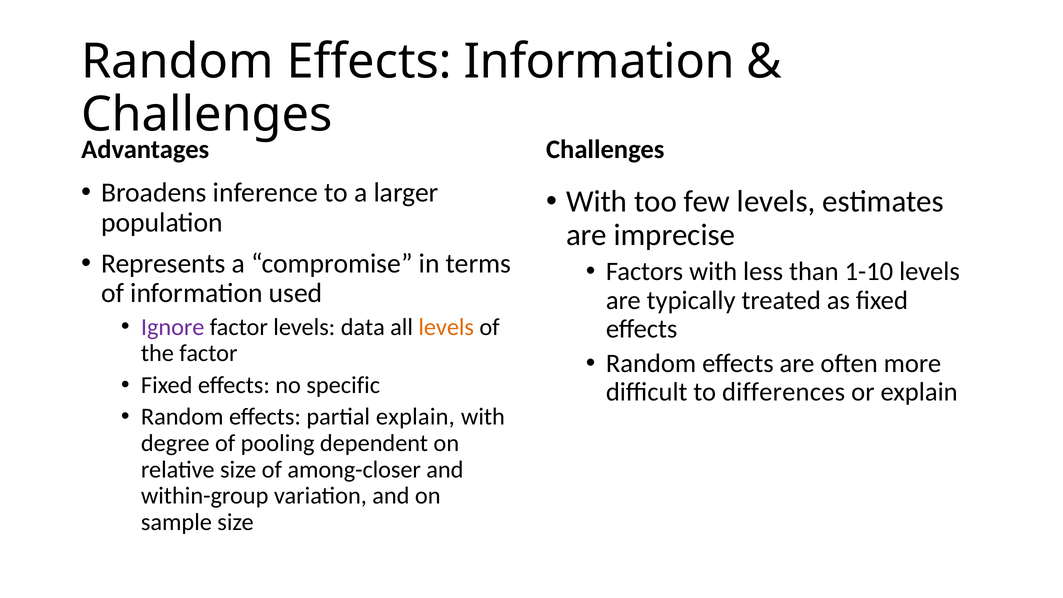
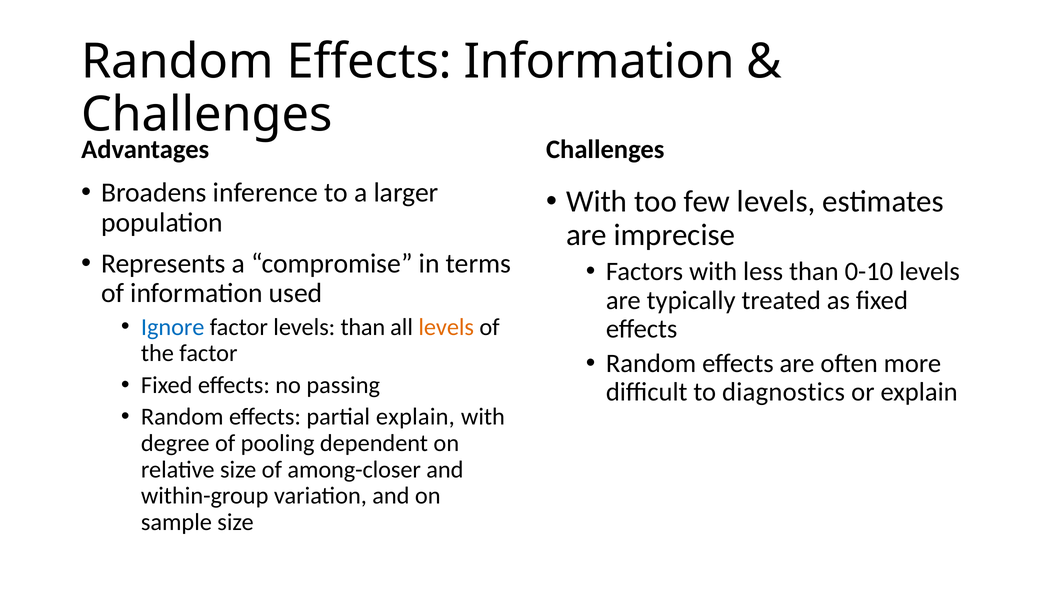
1-10: 1-10 -> 0-10
Ignore colour: purple -> blue
levels data: data -> than
specific: specific -> passing
differences: differences -> diagnostics
